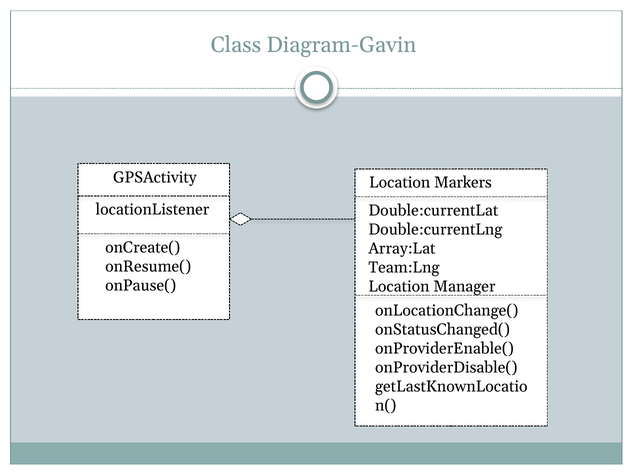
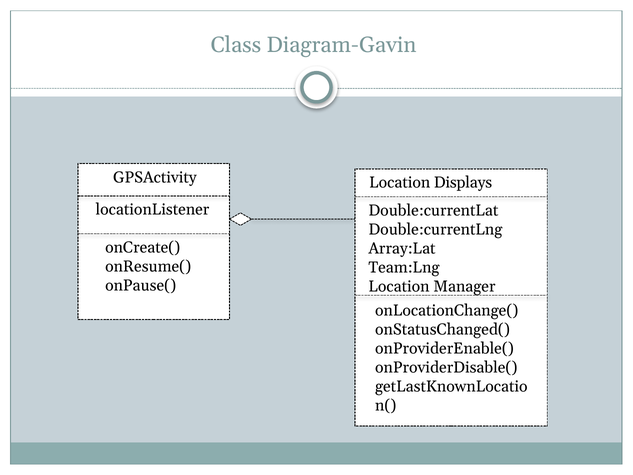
Markers: Markers -> Displays
